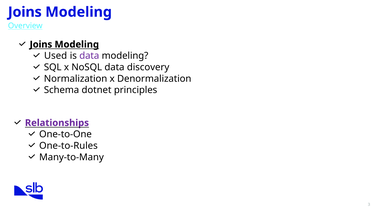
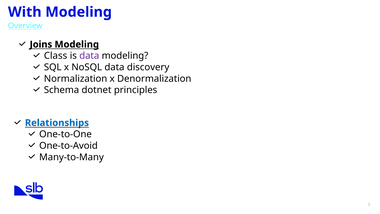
Joins at (25, 12): Joins -> With
Used: Used -> Class
Relationships colour: purple -> blue
One-to-Rules: One-to-Rules -> One-to-Avoid
